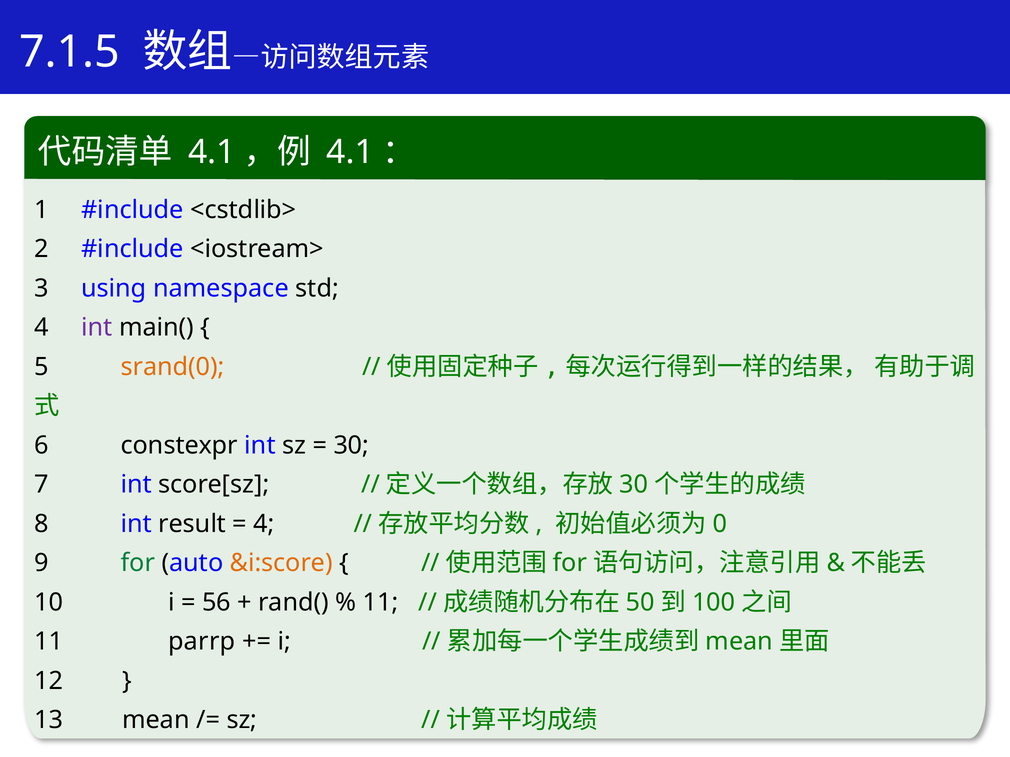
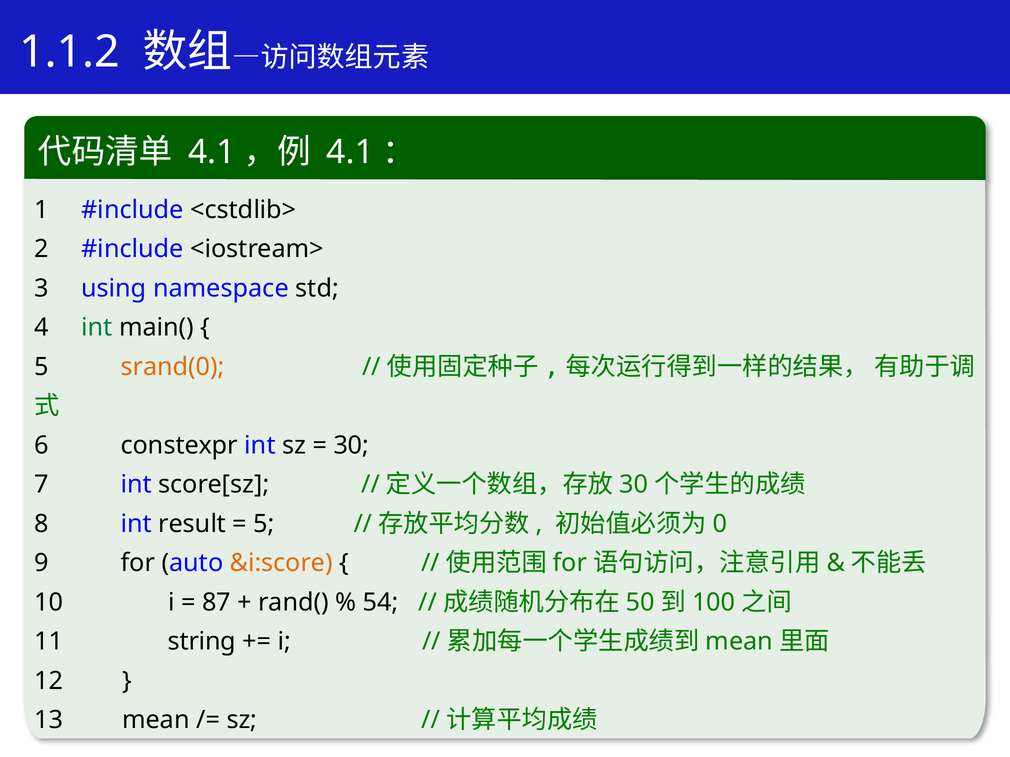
7.1.5: 7.1.5 -> 1.1.2
int at (97, 328) colour: purple -> green
4 at (264, 524): 4 -> 5
for colour: green -> black
56: 56 -> 87
11 at (381, 603): 11 -> 54
parrp: parrp -> string
